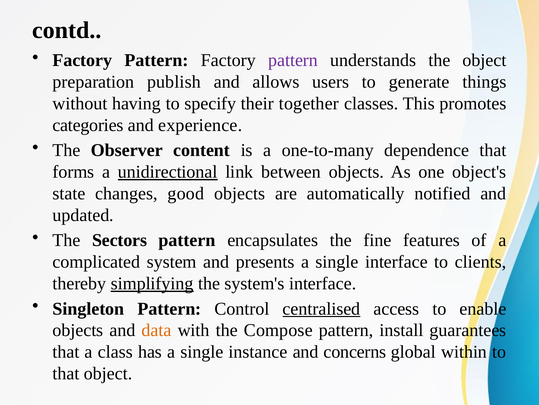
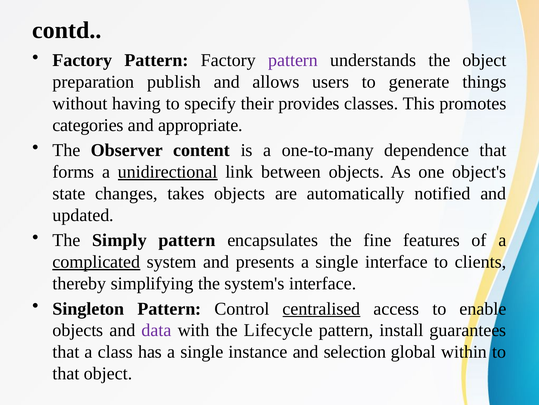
together: together -> provides
experience: experience -> appropriate
good: good -> takes
Sectors: Sectors -> Simply
complicated underline: none -> present
simplifying underline: present -> none
data colour: orange -> purple
Compose: Compose -> Lifecycle
concerns: concerns -> selection
